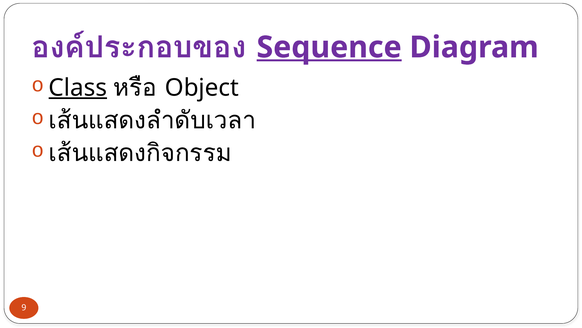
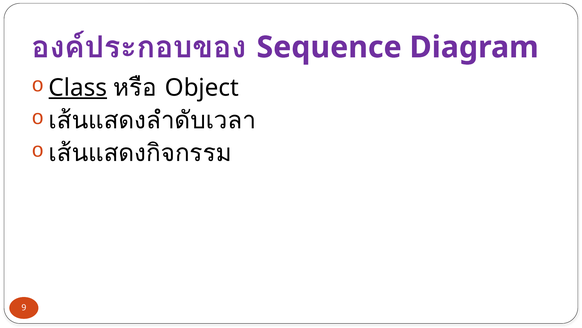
Sequence underline: present -> none
